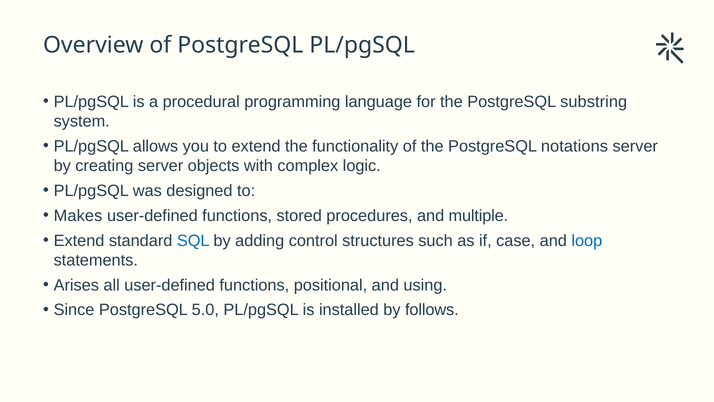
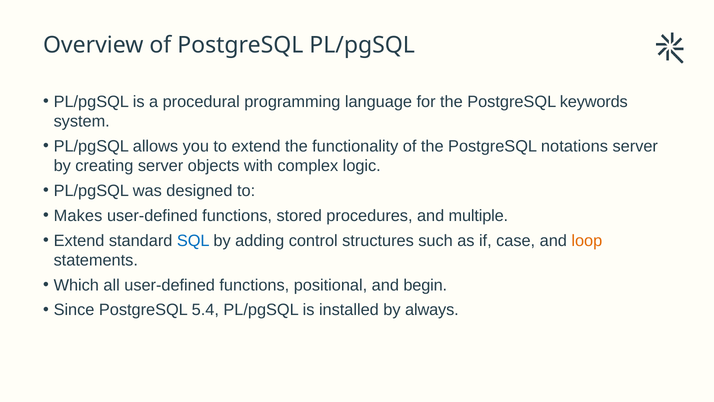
substring: substring -> keywords
loop colour: blue -> orange
Arises: Arises -> Which
using: using -> begin
5.0: 5.0 -> 5.4
follows: follows -> always
